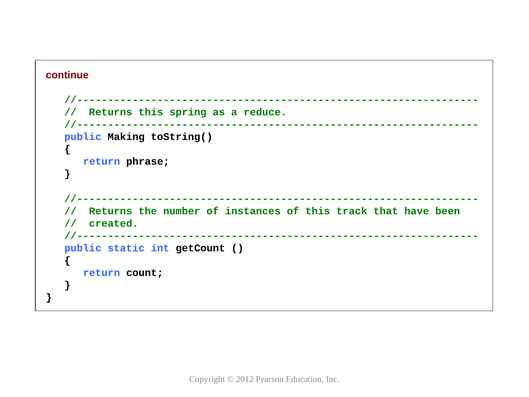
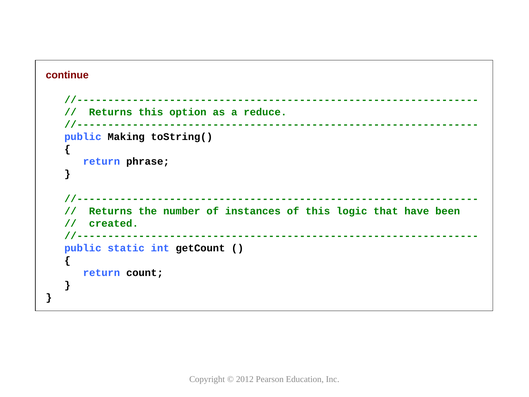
spring: spring -> option
track: track -> logic
